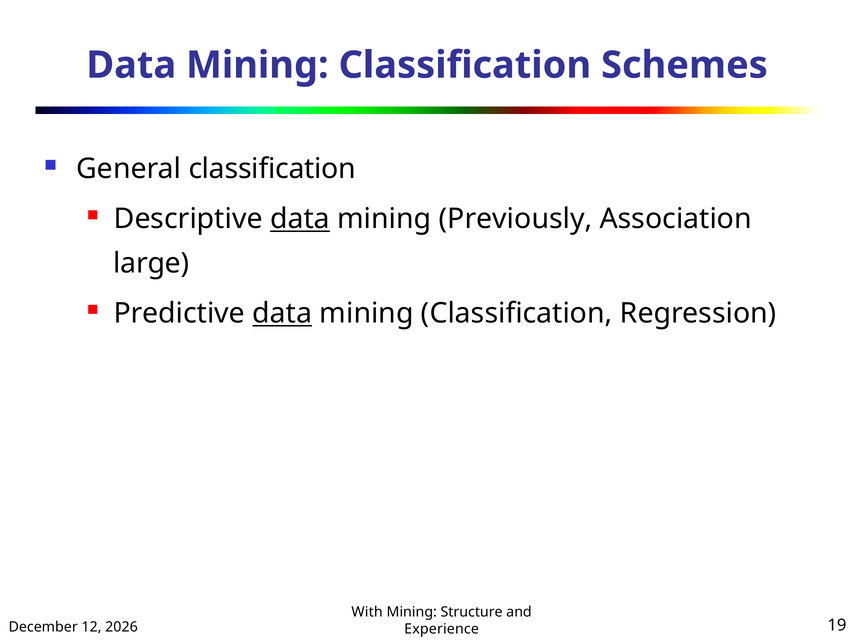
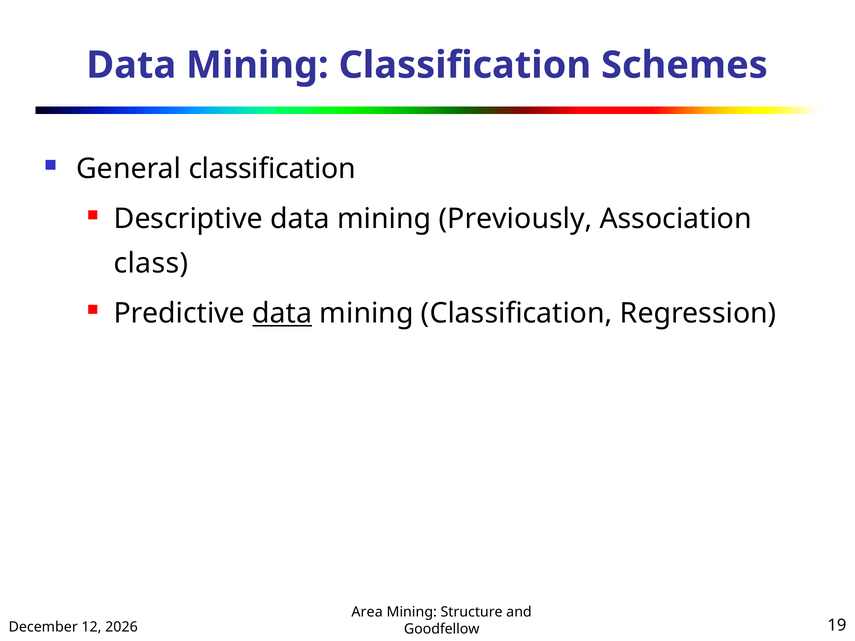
data at (300, 219) underline: present -> none
large: large -> class
With: With -> Area
Experience: Experience -> Goodfellow
